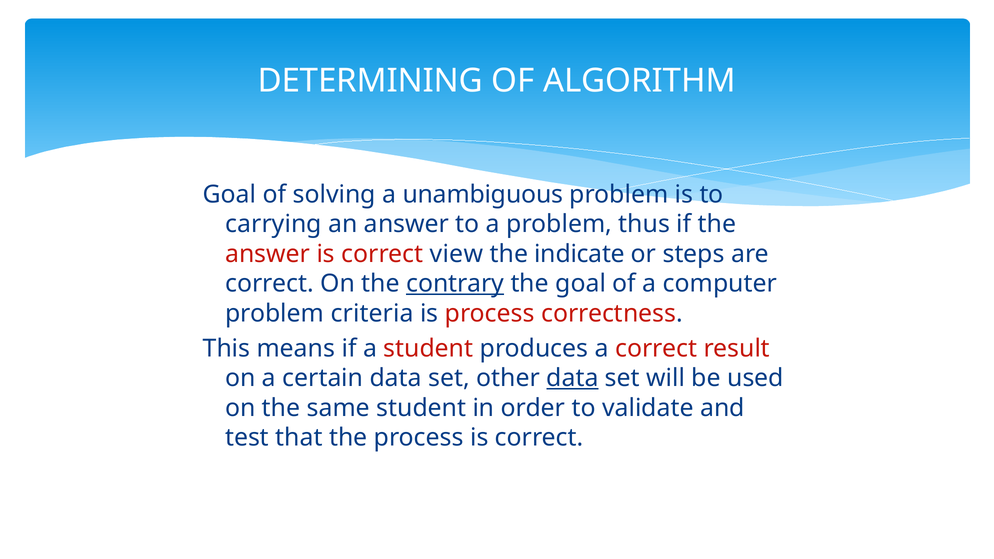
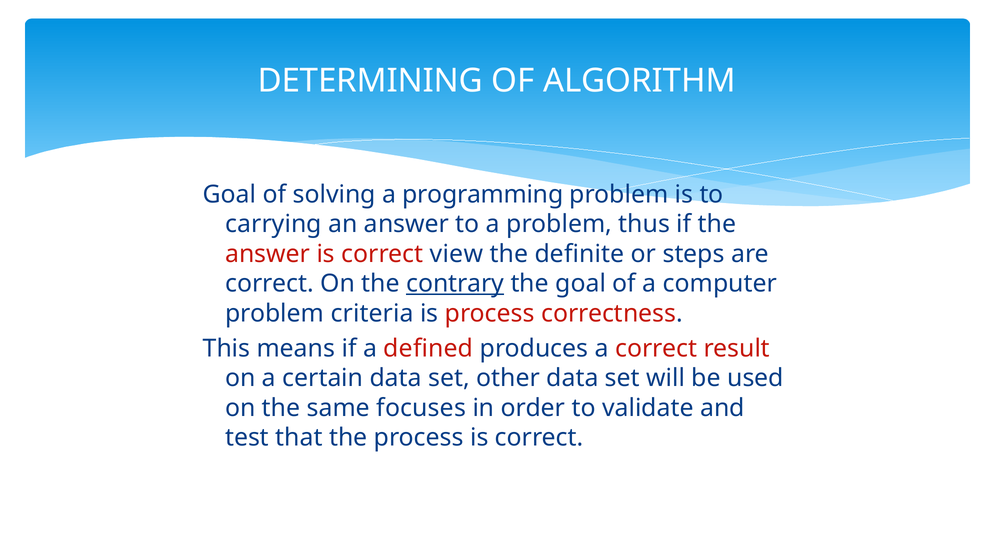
unambiguous: unambiguous -> programming
indicate: indicate -> definite
a student: student -> defined
data at (572, 378) underline: present -> none
same student: student -> focuses
